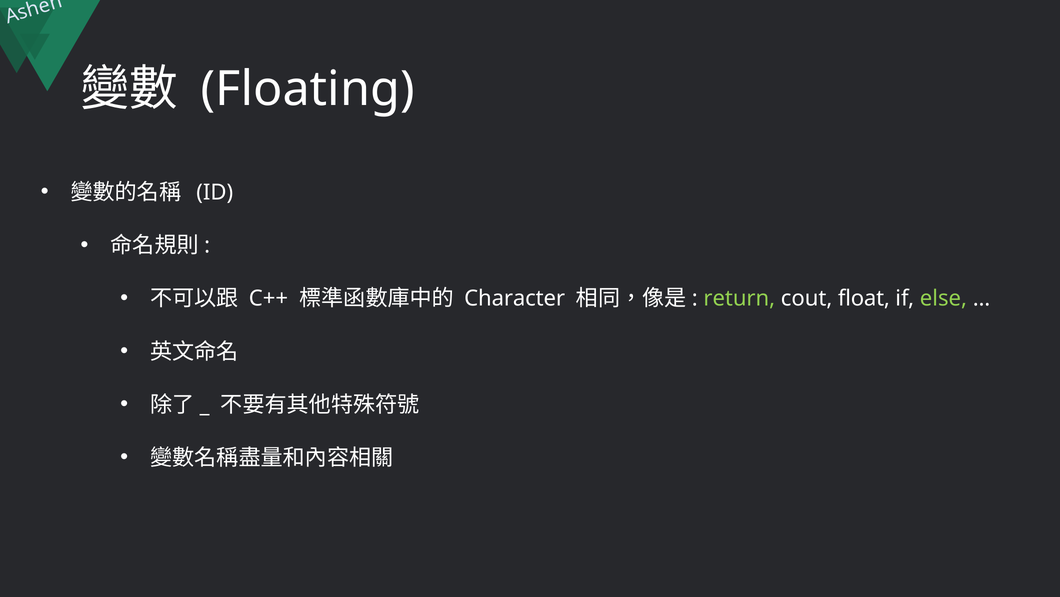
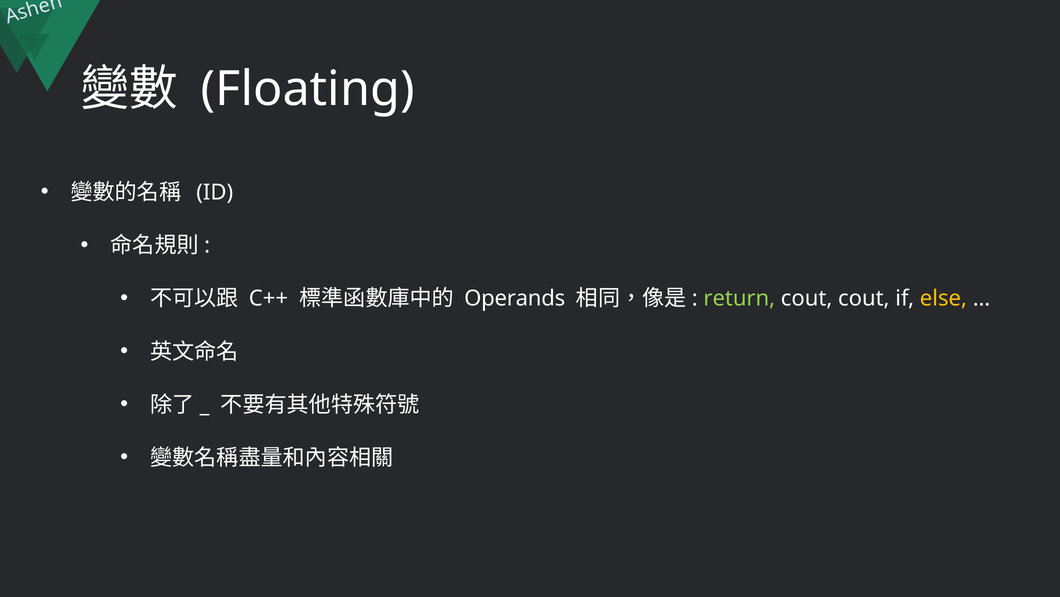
Character: Character -> Operands
cout float: float -> cout
else colour: light green -> yellow
